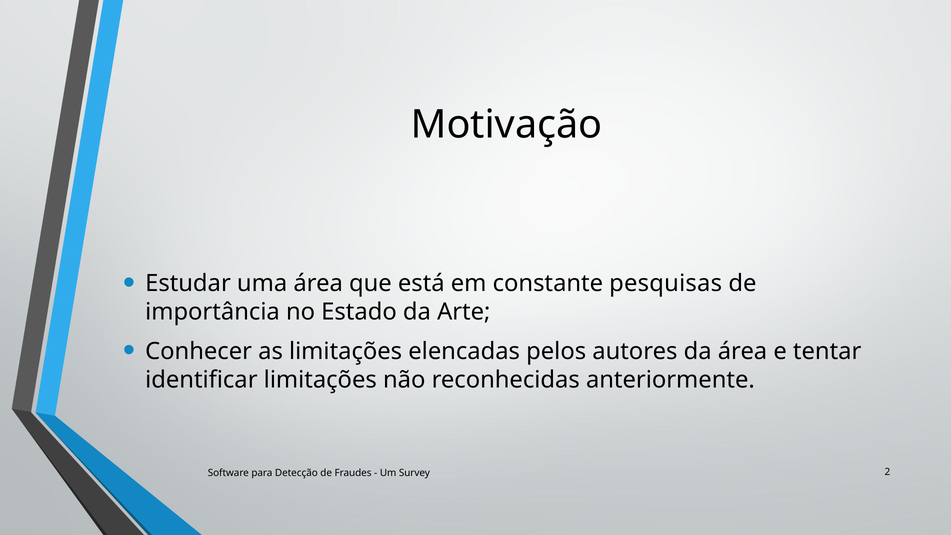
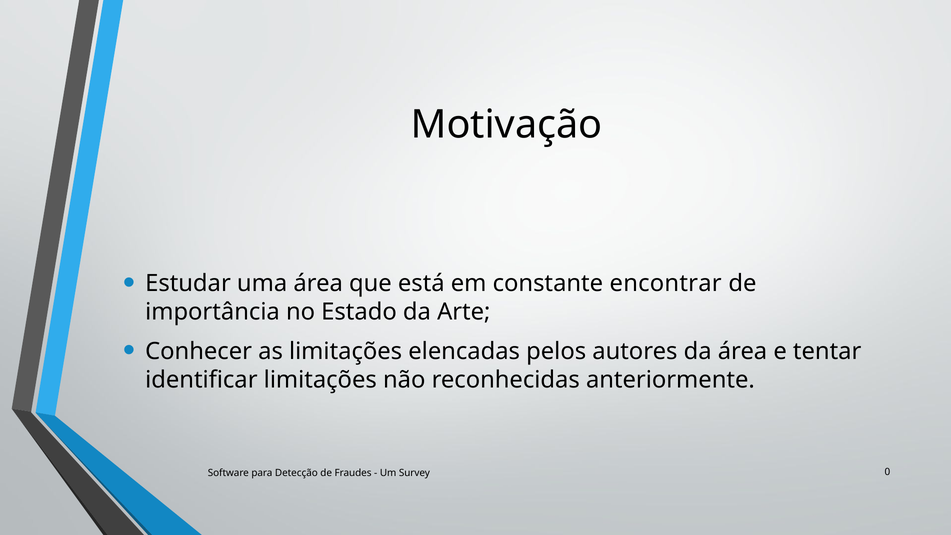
pesquisas: pesquisas -> encontrar
2: 2 -> 0
